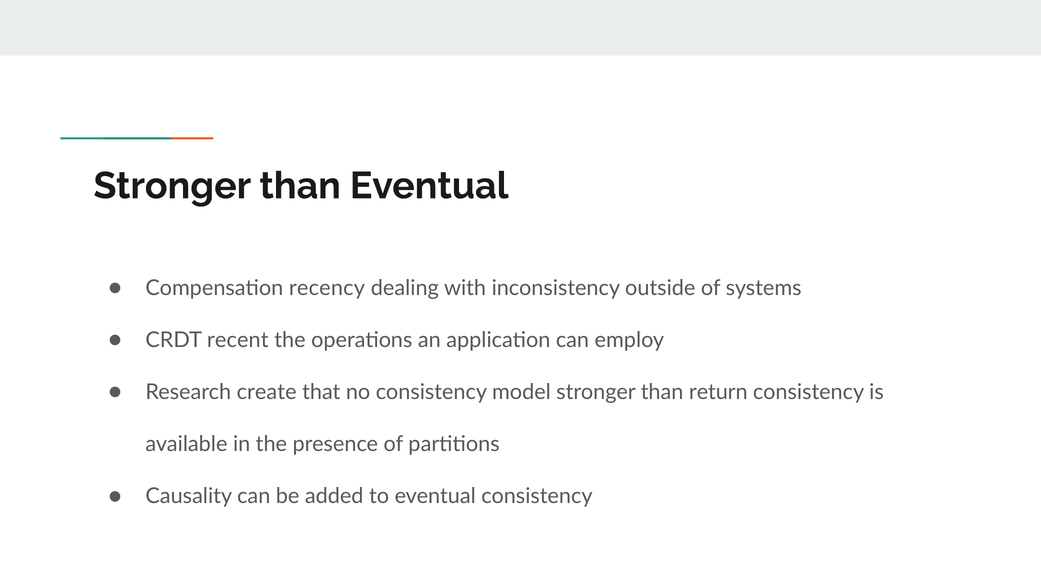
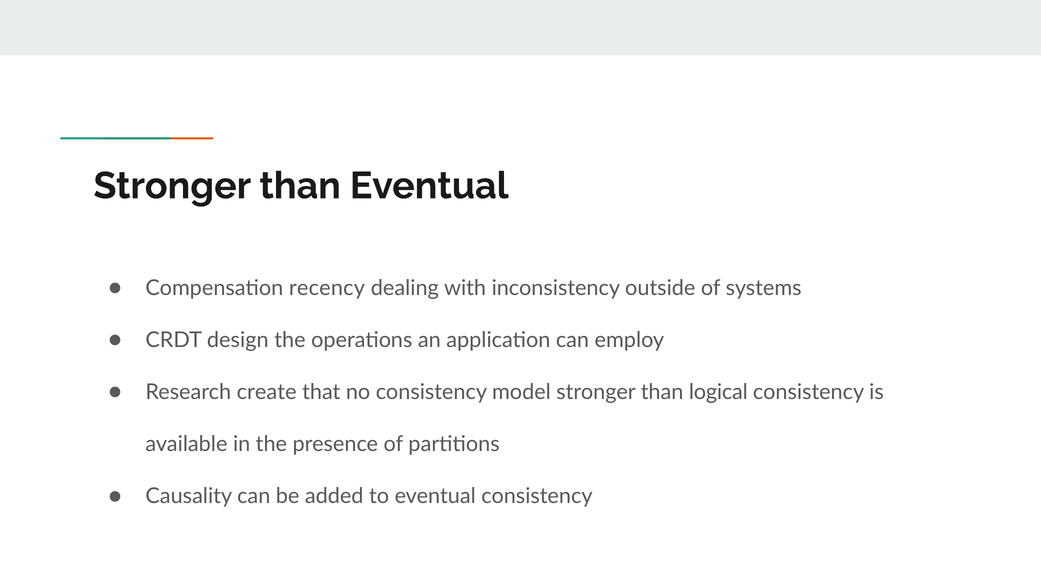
recent: recent -> design
return: return -> logical
